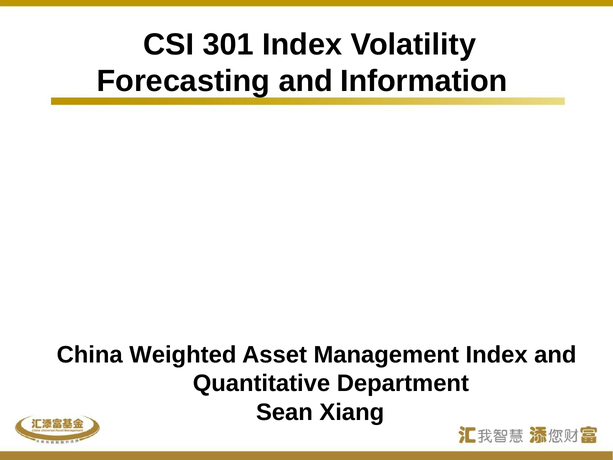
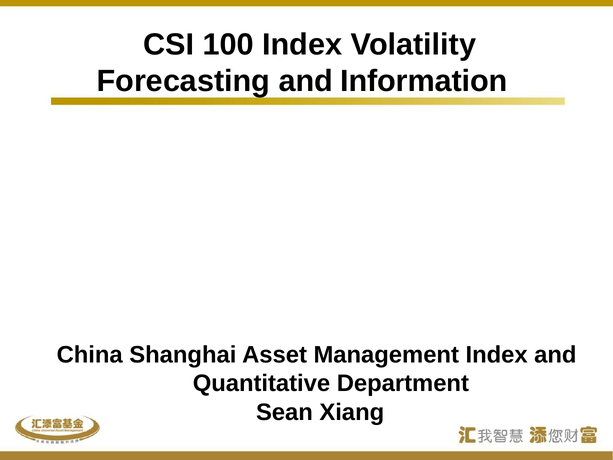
301: 301 -> 100
Weighted: Weighted -> Shanghai
